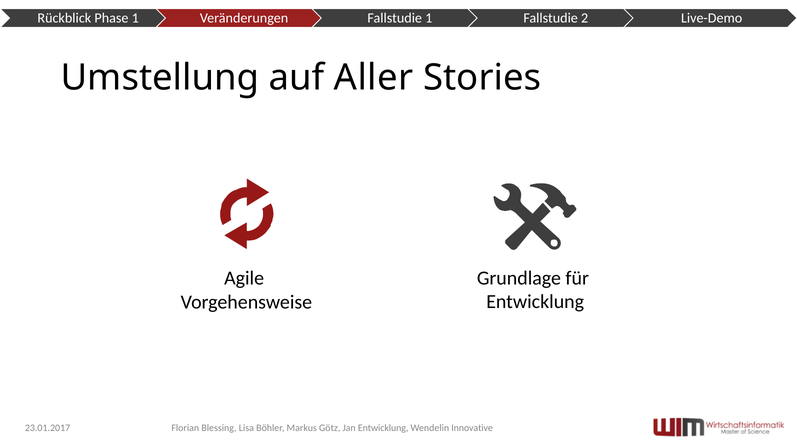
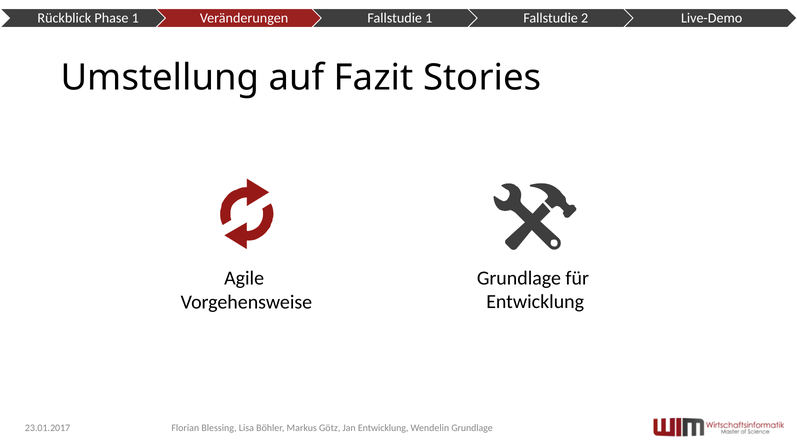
Aller: Aller -> Fazit
Wendelin Innovative: Innovative -> Grundlage
